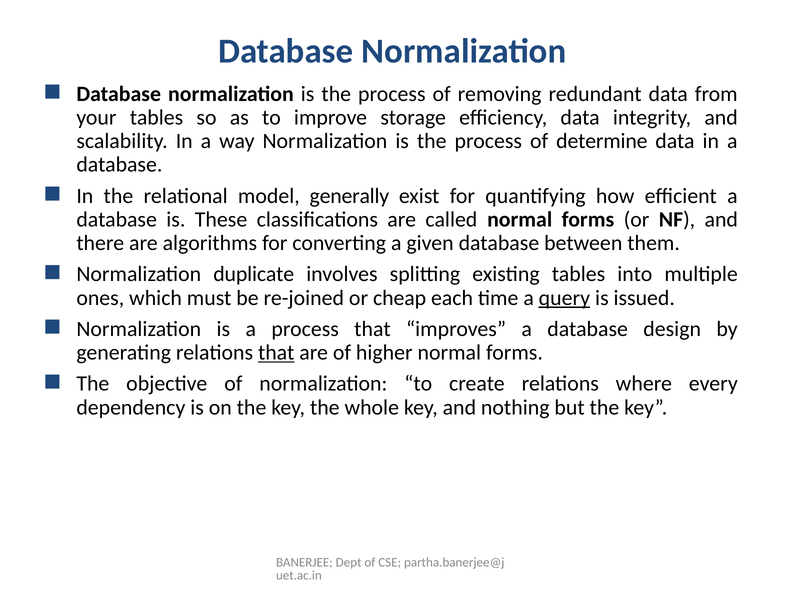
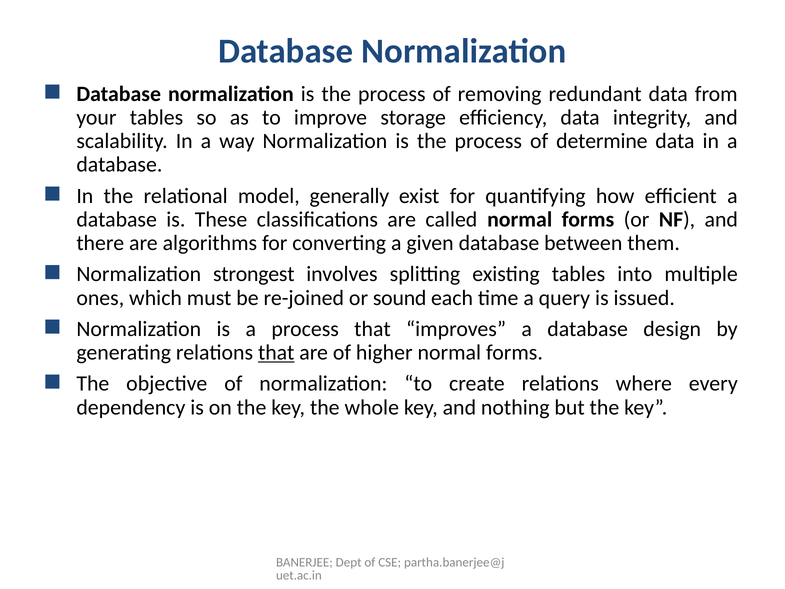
duplicate: duplicate -> strongest
cheap: cheap -> sound
query underline: present -> none
